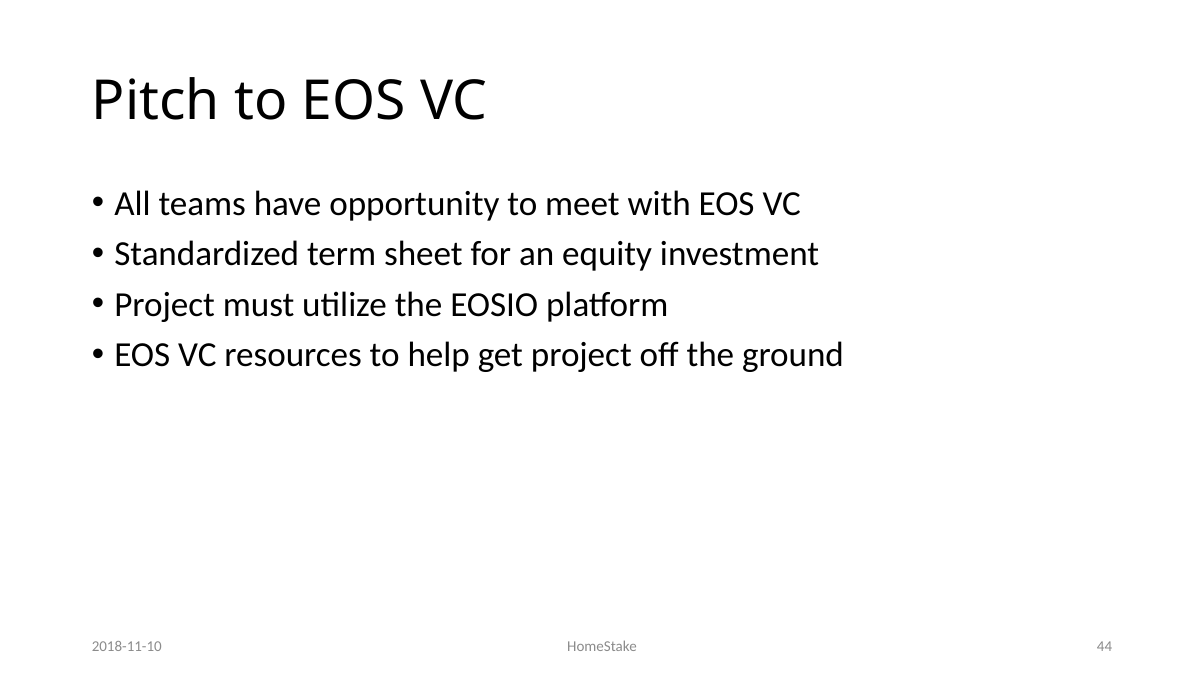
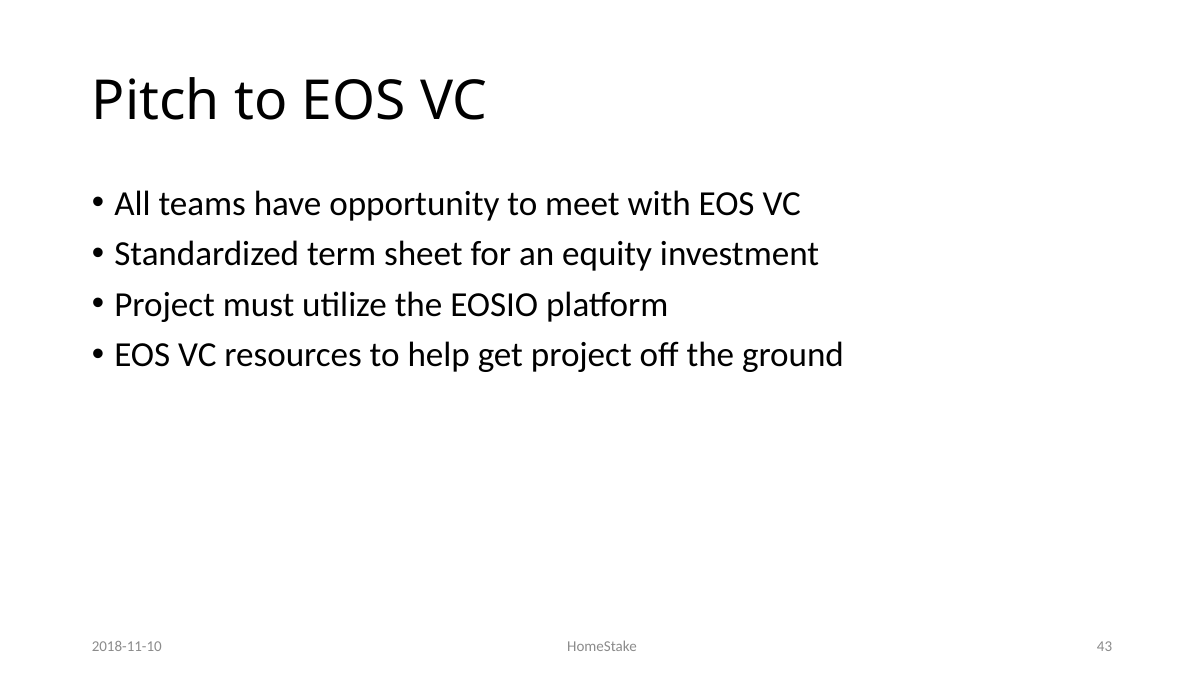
44: 44 -> 43
